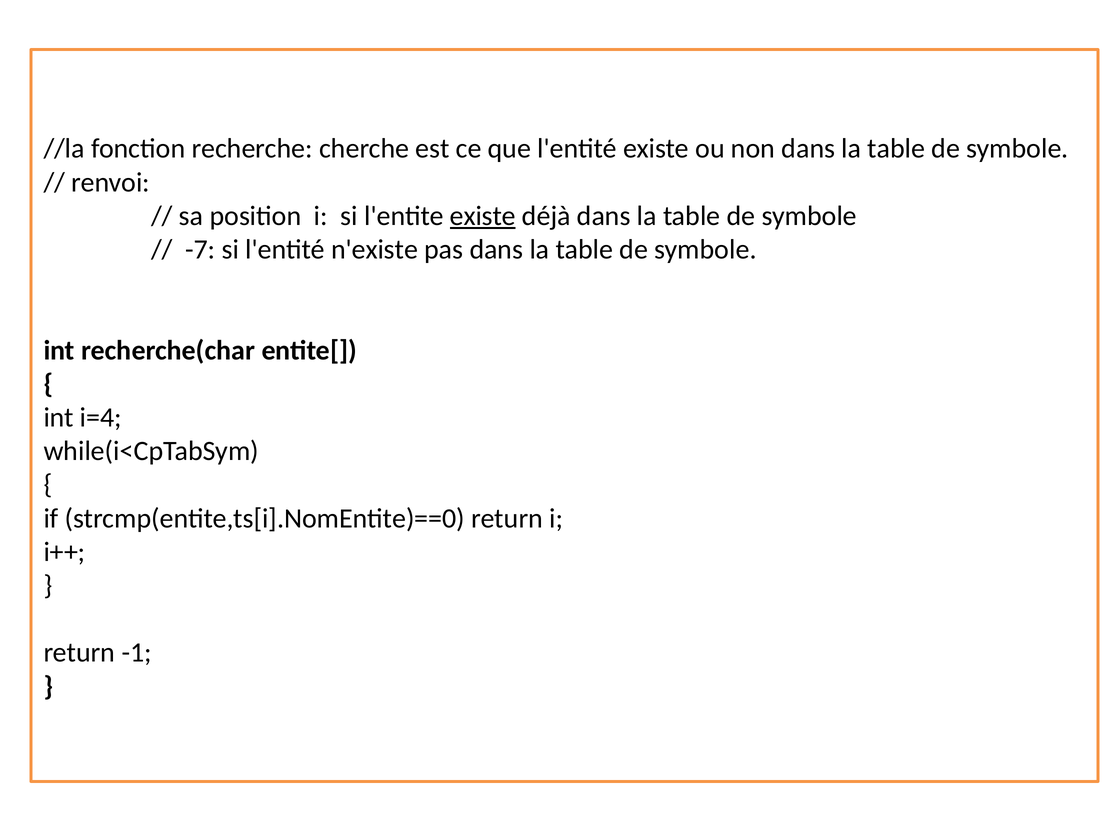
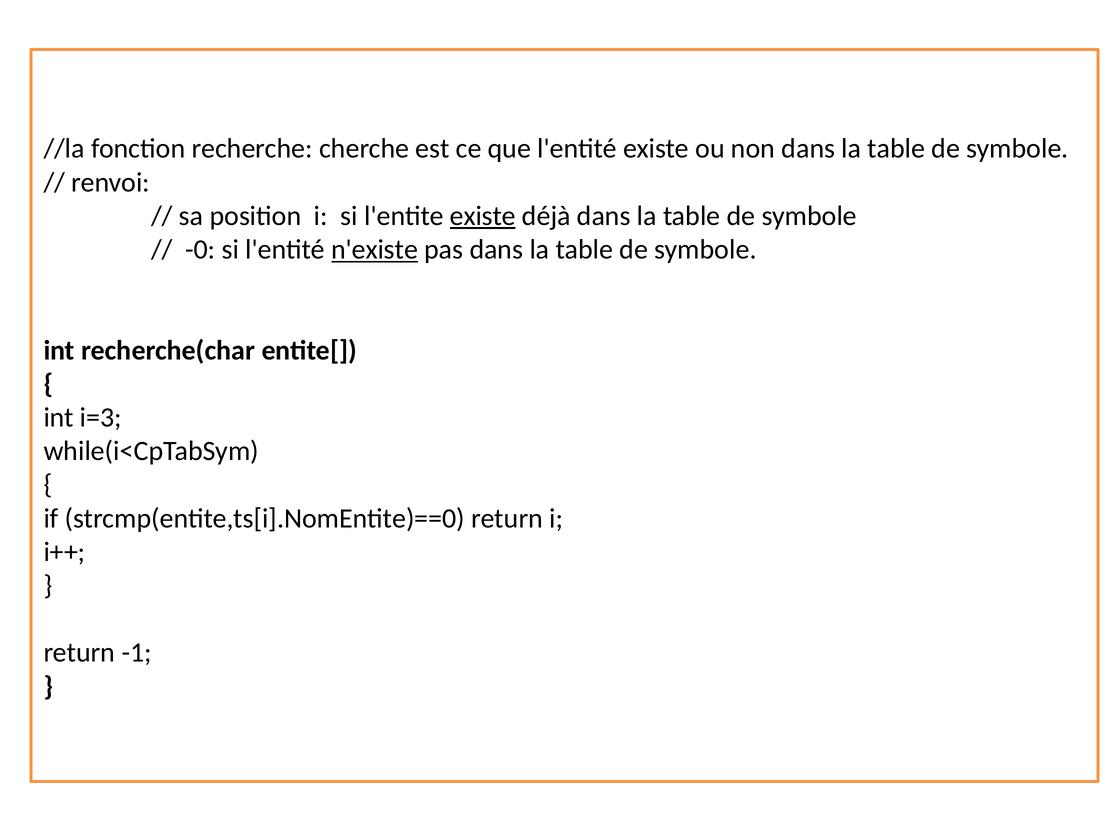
-7: -7 -> -0
n'existe underline: none -> present
i=4: i=4 -> i=3
